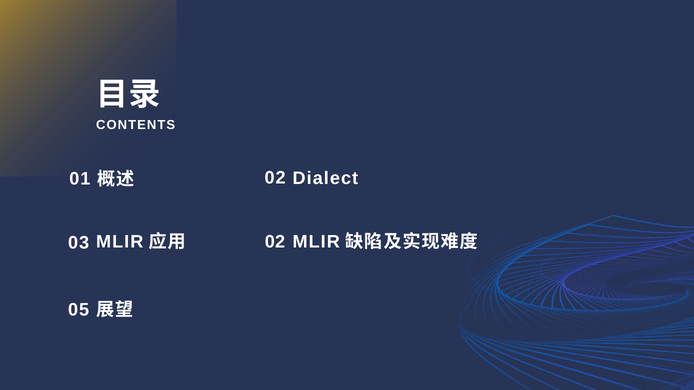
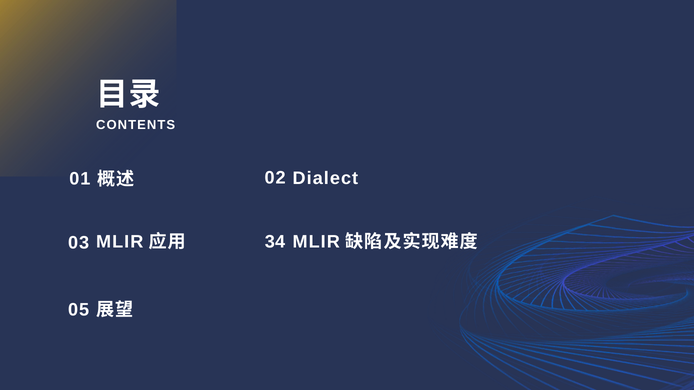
02 at (275, 242): 02 -> 34
